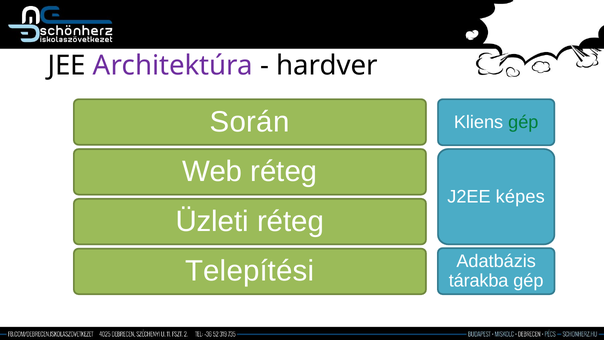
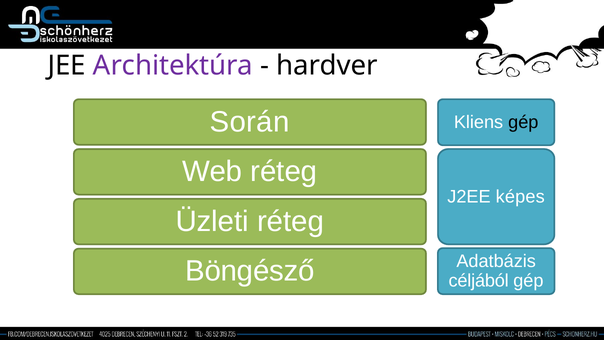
gép at (523, 122) colour: green -> black
Telepítési: Telepítési -> Böngésző
tárakba: tárakba -> céljából
